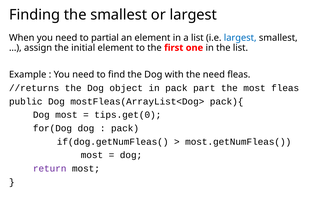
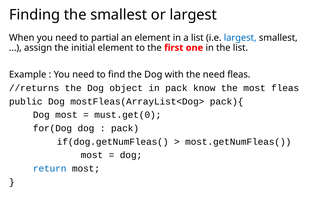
part: part -> know
tips.get(0: tips.get(0 -> must.get(0
return colour: purple -> blue
